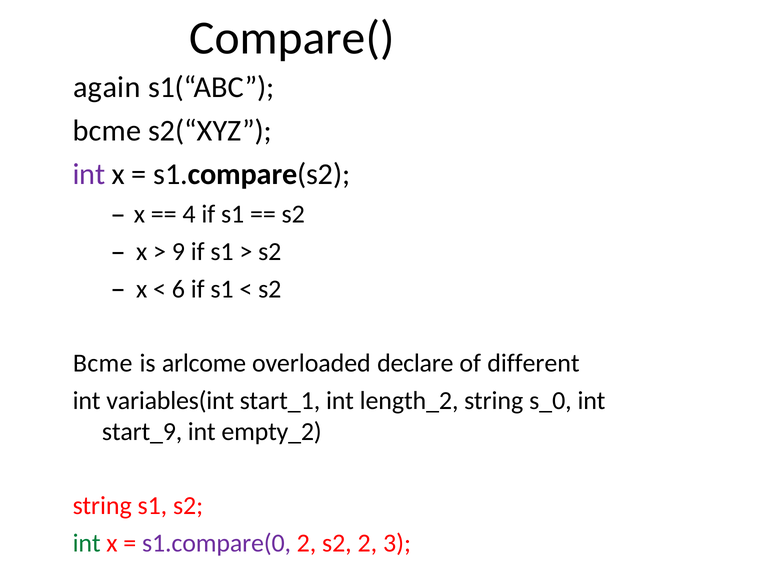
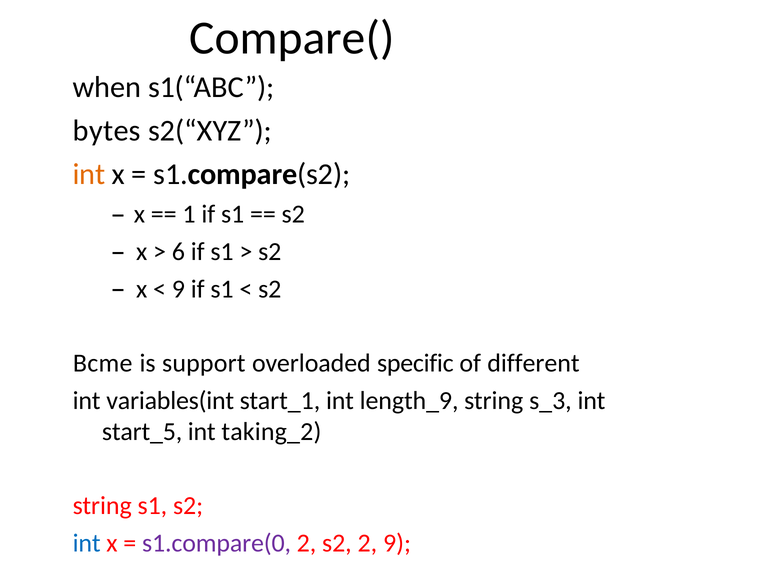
again: again -> when
bcme at (107, 131): bcme -> bytes
int at (89, 174) colour: purple -> orange
4: 4 -> 1
9: 9 -> 6
6 at (178, 289): 6 -> 9
arlcome: arlcome -> support
declare: declare -> specific
length_2: length_2 -> length_9
s_0: s_0 -> s_3
start_9: start_9 -> start_5
empty_2: empty_2 -> taking_2
int at (87, 543) colour: green -> blue
2 3: 3 -> 9
